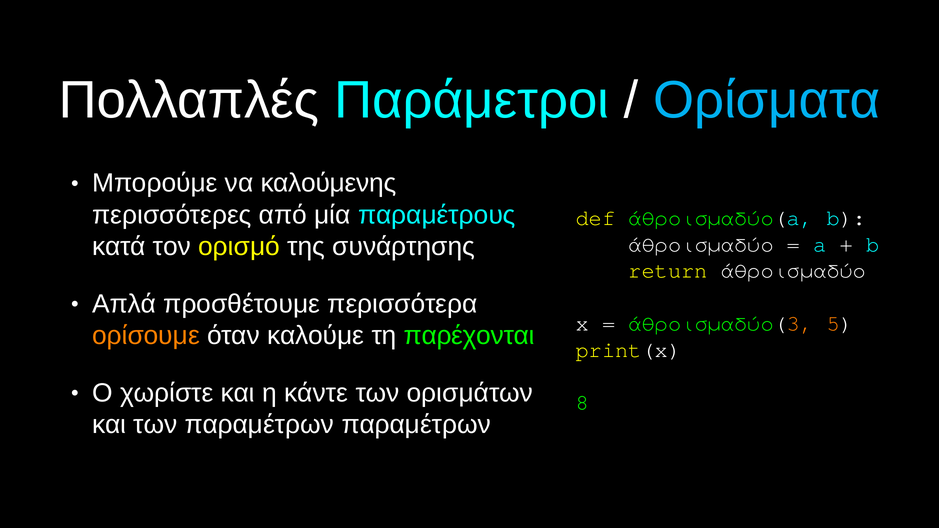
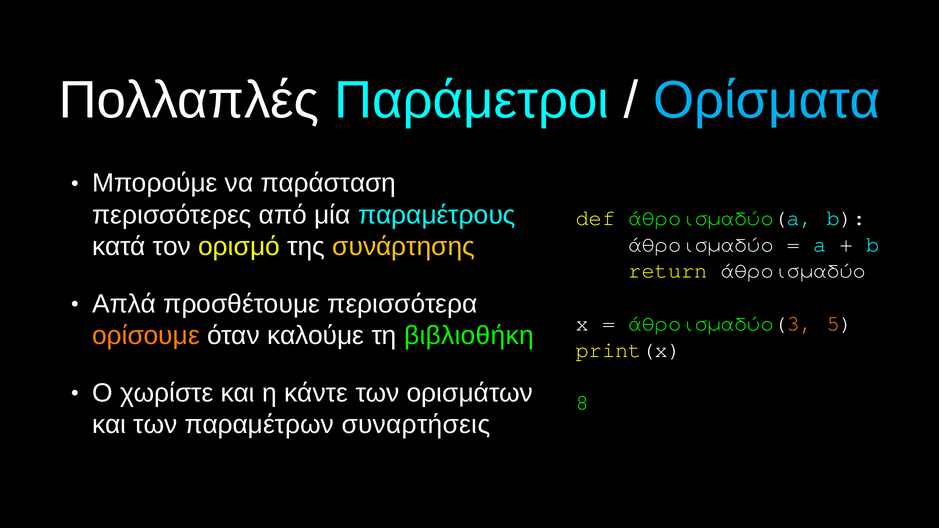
καλούμενης: καλούμενης -> παράσταση
συνάρτησης colour: white -> yellow
παρέχονται: παρέχονται -> βιβλιοθήκη
παραμέτρων παραμέτρων: παραμέτρων -> συναρτήσεις
